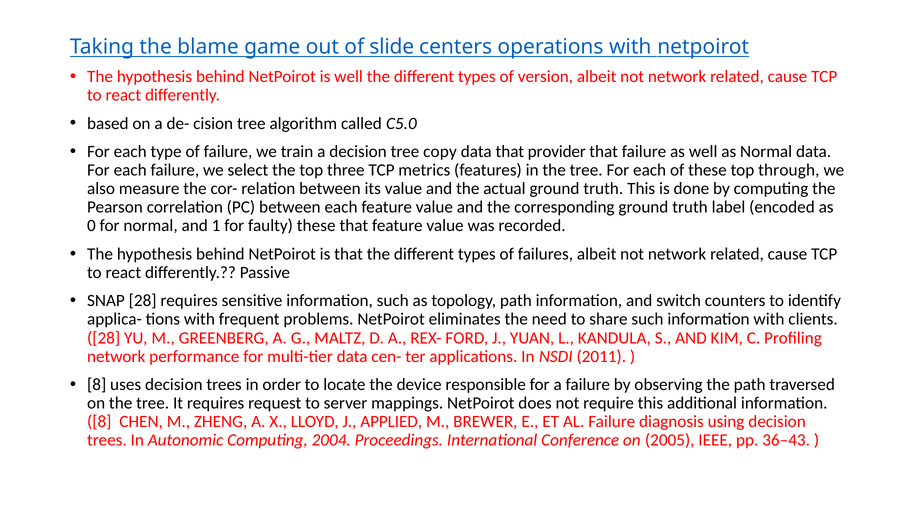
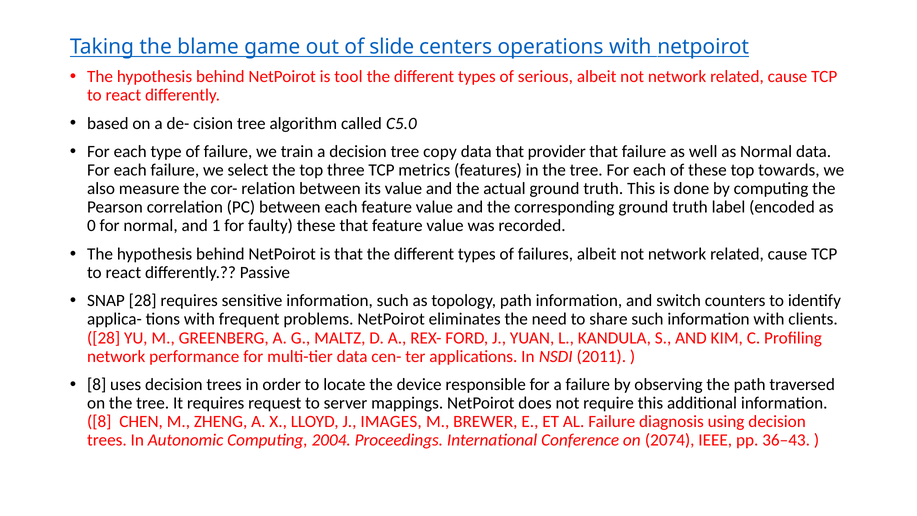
is well: well -> tool
version: version -> serious
through: through -> towards
APPLIED: APPLIED -> IMAGES
2005: 2005 -> 2074
